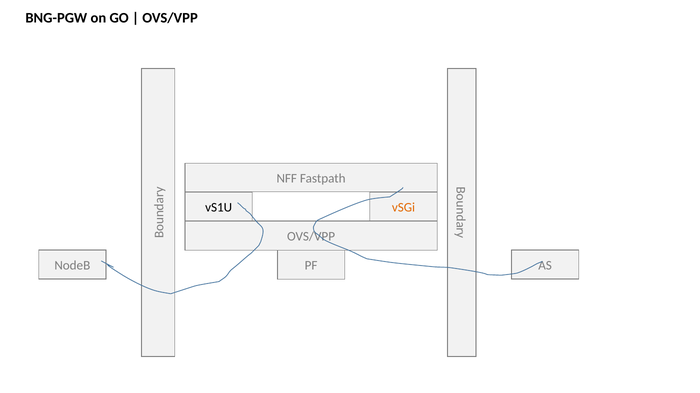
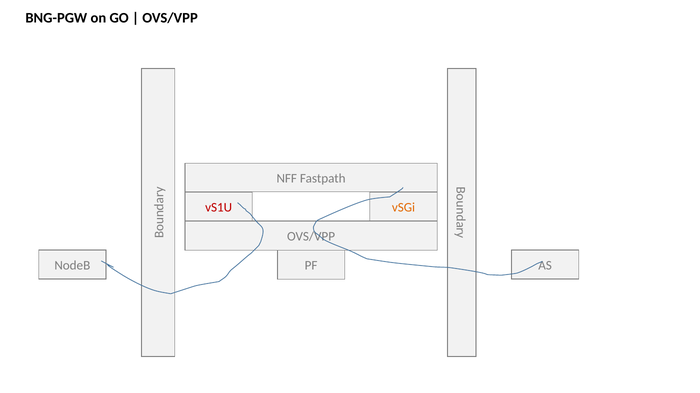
vS1U colour: black -> red
